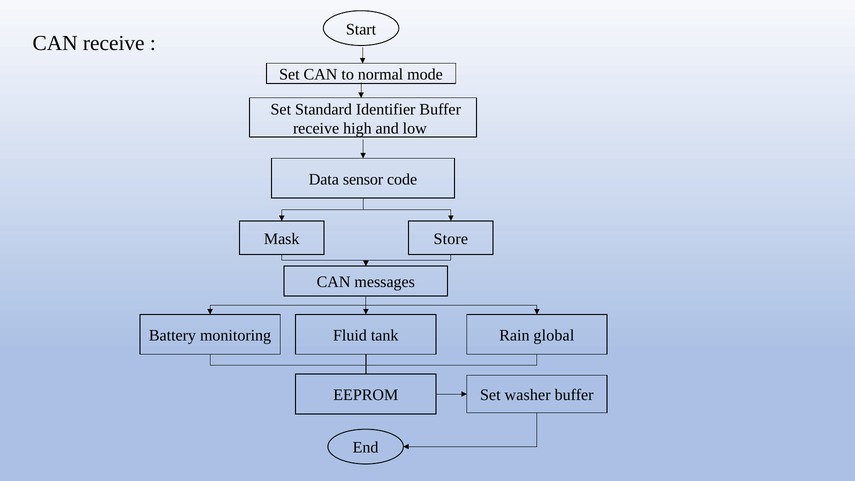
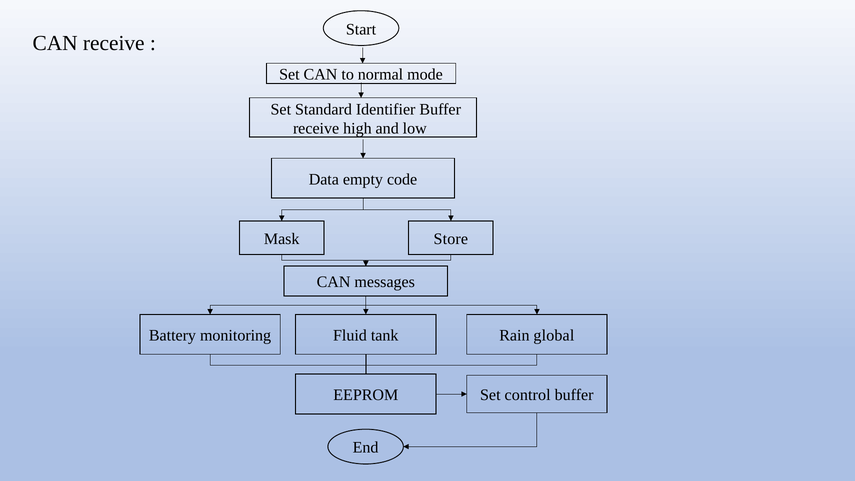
sensor: sensor -> empty
washer: washer -> control
